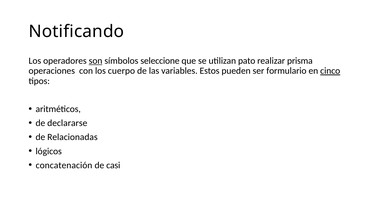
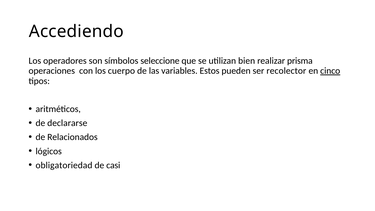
Notificando: Notificando -> Accediendo
son underline: present -> none
pato: pato -> bien
formulario: formulario -> recolector
Relacionadas: Relacionadas -> Relacionados
concatenación: concatenación -> obligatoriedad
